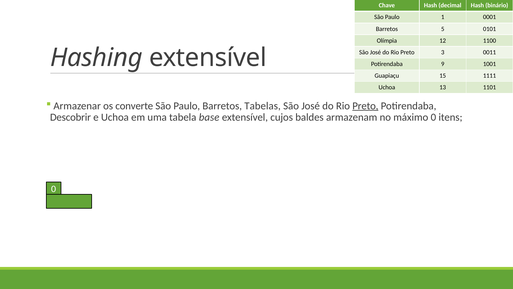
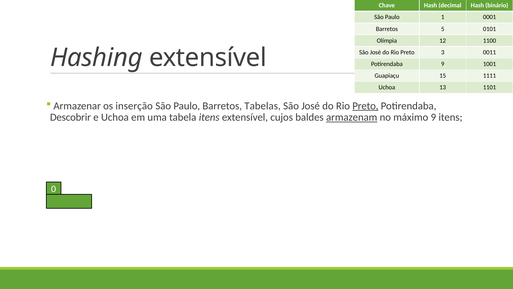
converte: converte -> inserção
tabela base: base -> itens
armazenam underline: none -> present
máximo 0: 0 -> 9
